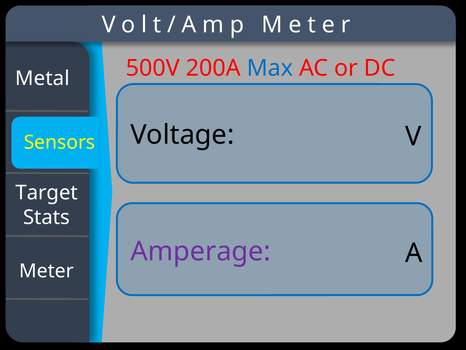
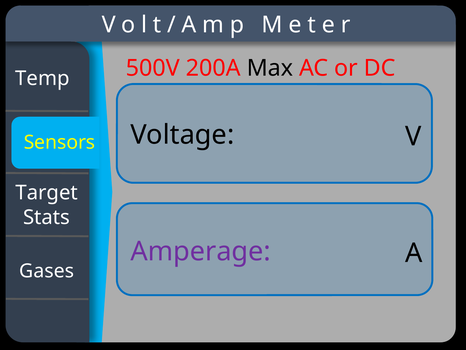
Max colour: blue -> black
Metal: Metal -> Temp
Meter: Meter -> Gases
